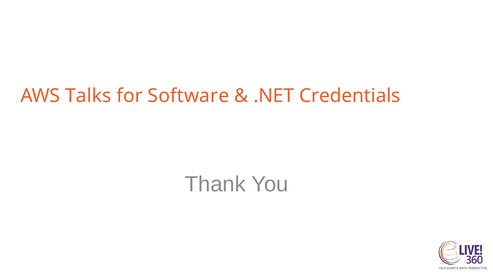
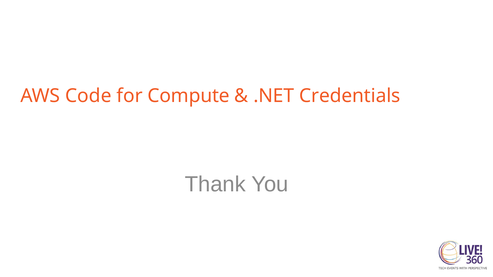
Talks: Talks -> Code
Software: Software -> Compute
